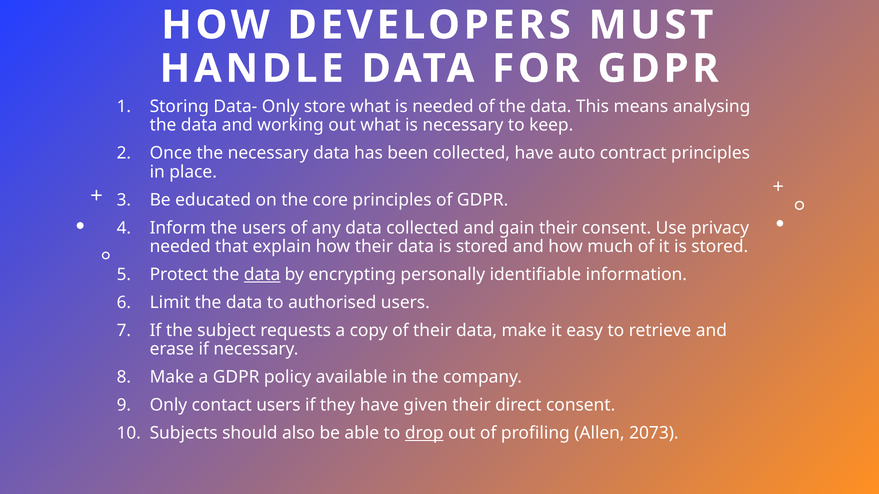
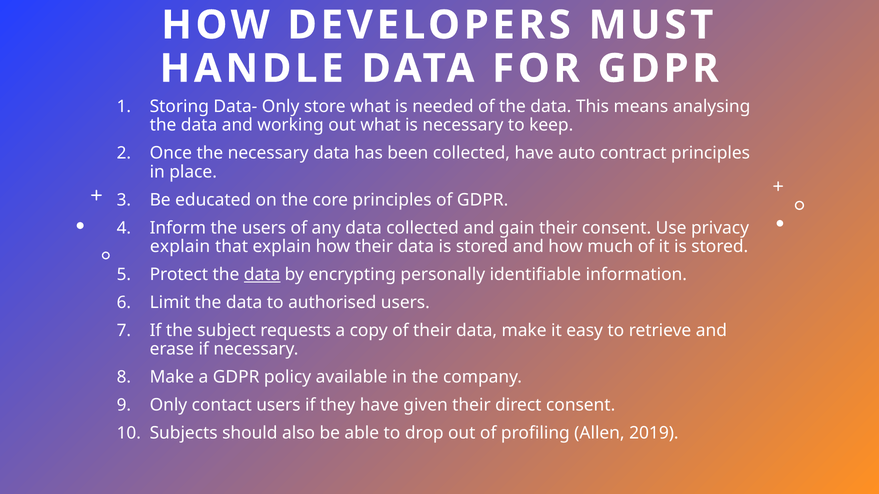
needed at (180, 247): needed -> explain
drop underline: present -> none
2073: 2073 -> 2019
